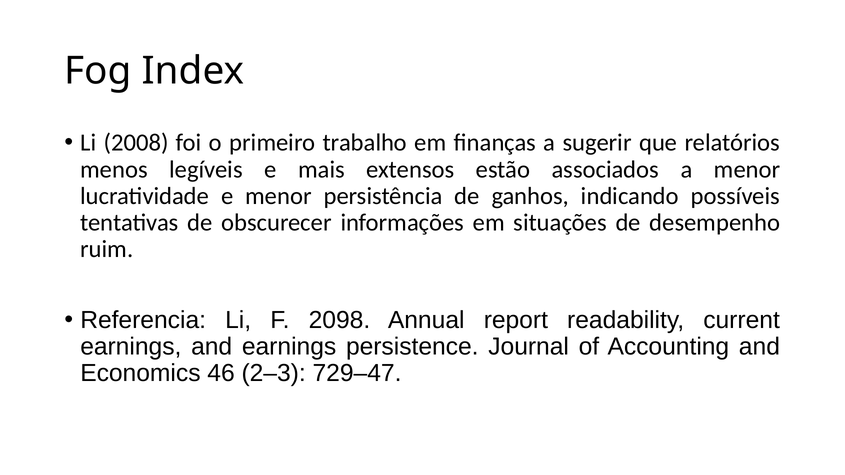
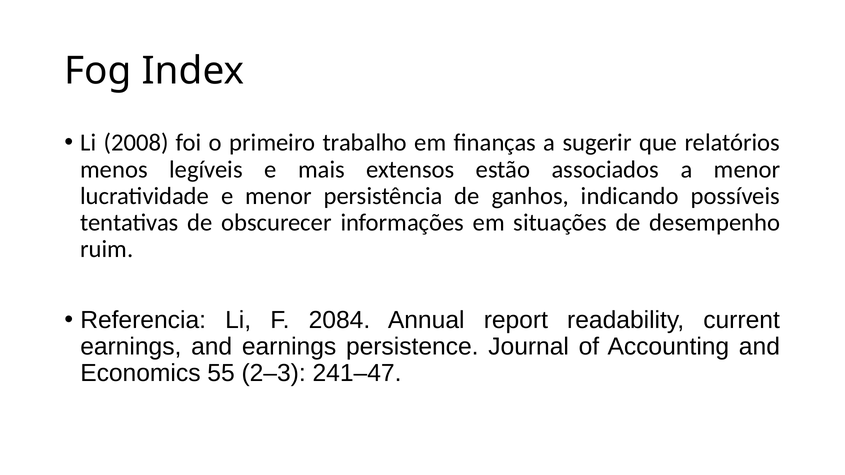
2098: 2098 -> 2084
46: 46 -> 55
729–47: 729–47 -> 241–47
